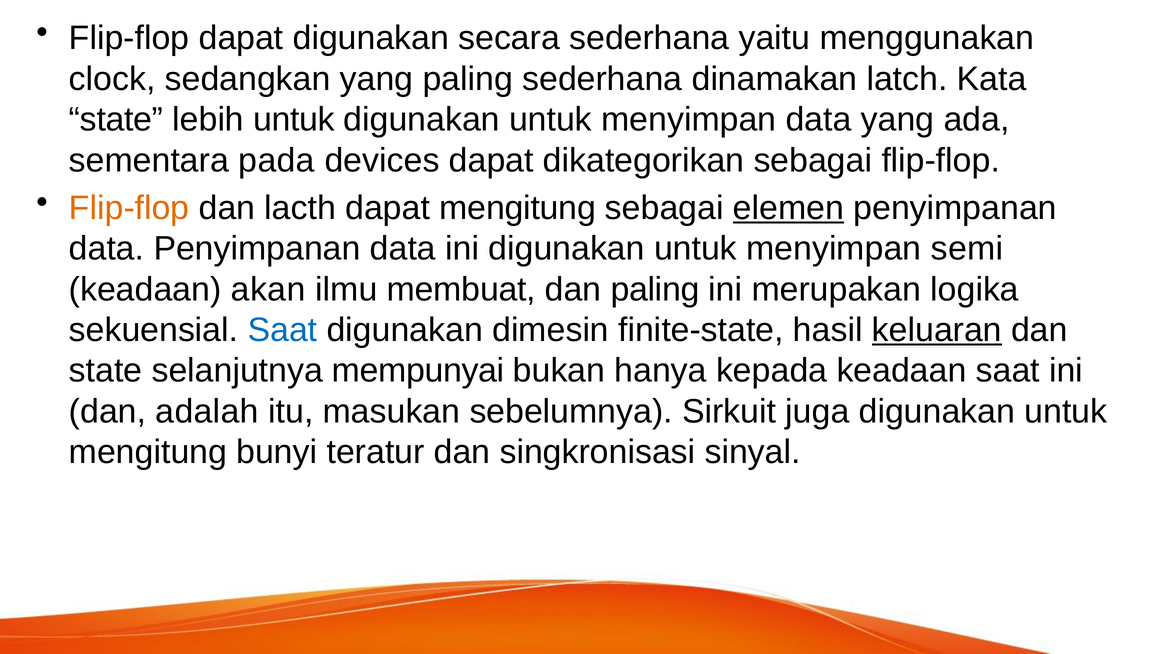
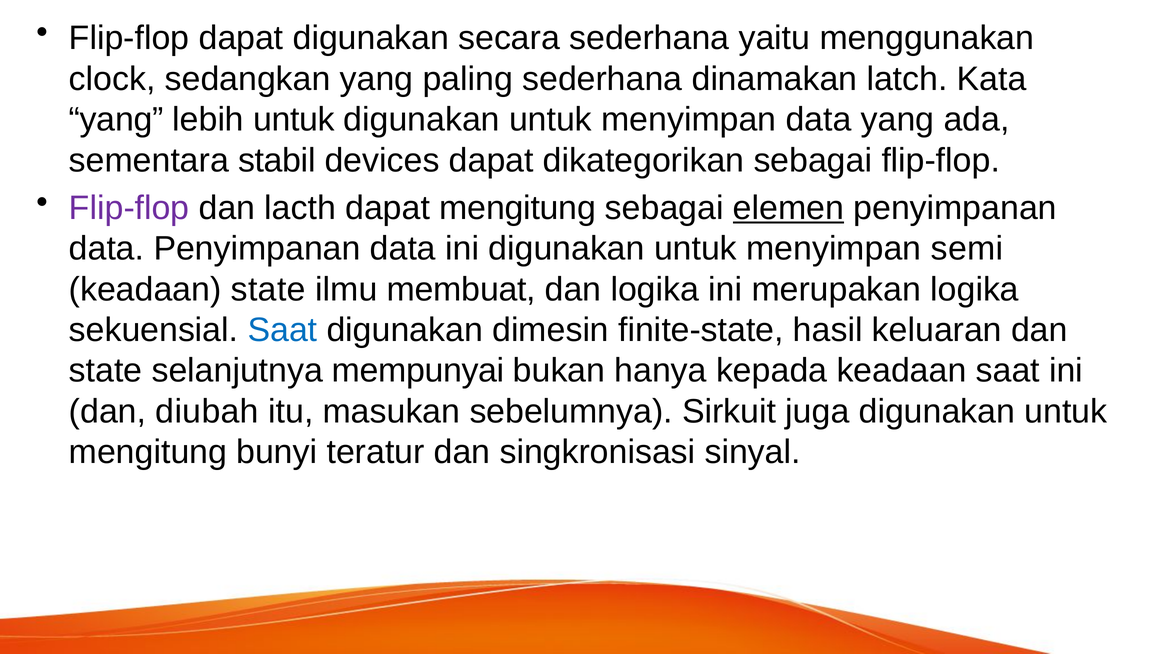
state at (116, 120): state -> yang
pada: pada -> stabil
Flip-flop at (129, 208) colour: orange -> purple
keadaan akan: akan -> state
dan paling: paling -> logika
keluaran underline: present -> none
adalah: adalah -> diubah
